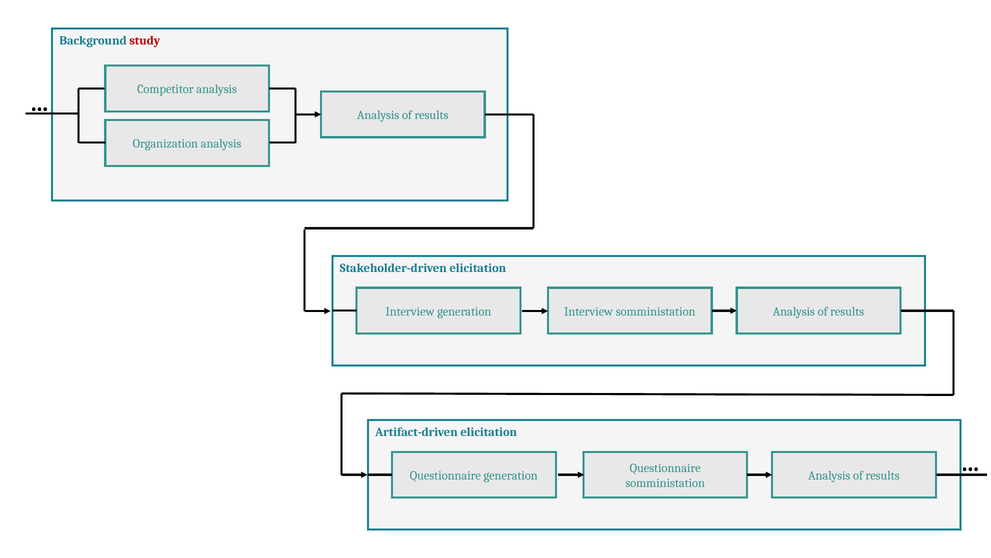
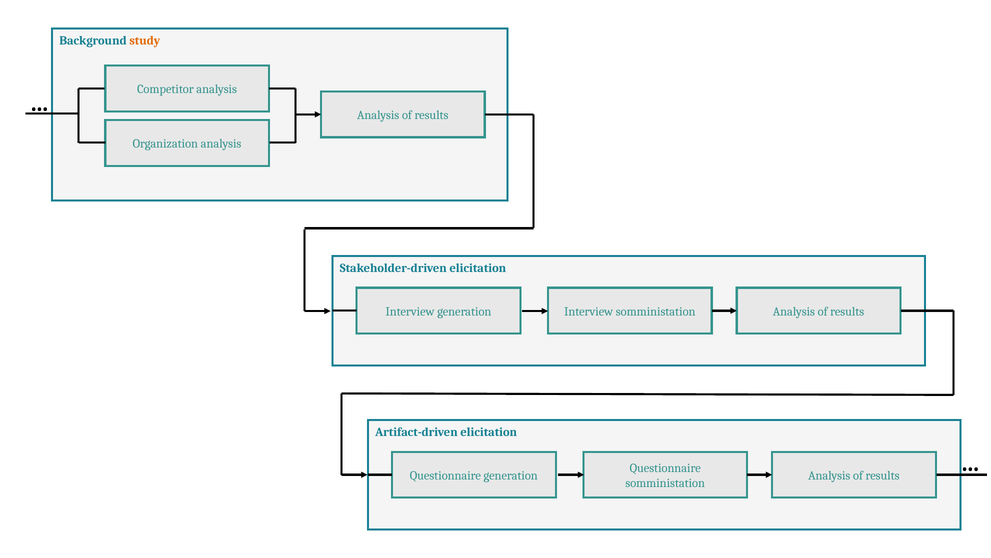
study colour: red -> orange
